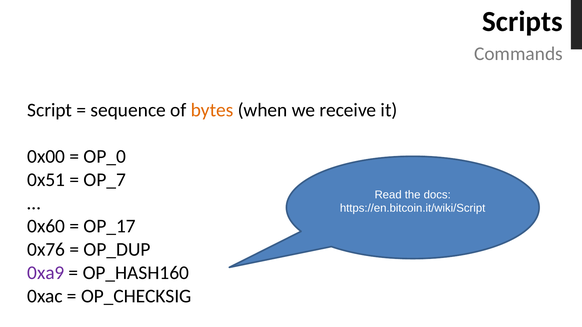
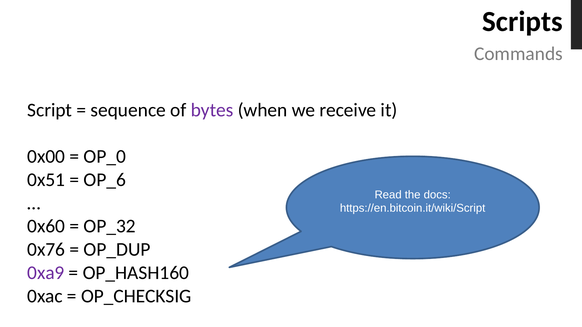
bytes colour: orange -> purple
OP_7: OP_7 -> OP_6
OP_17: OP_17 -> OP_32
